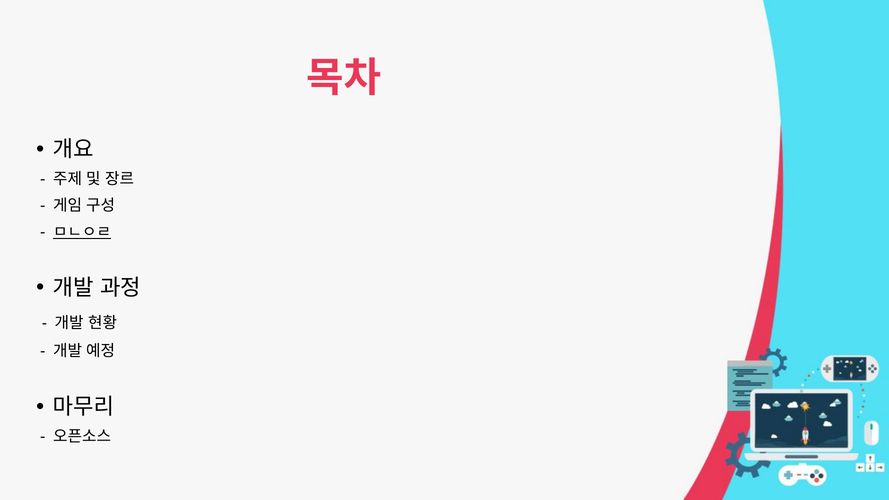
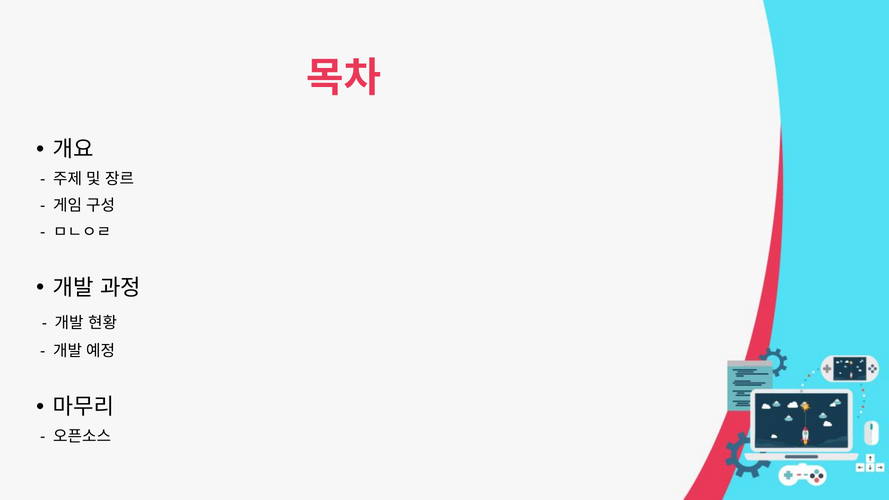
ㅁㄴㅇㄹ underline: present -> none
